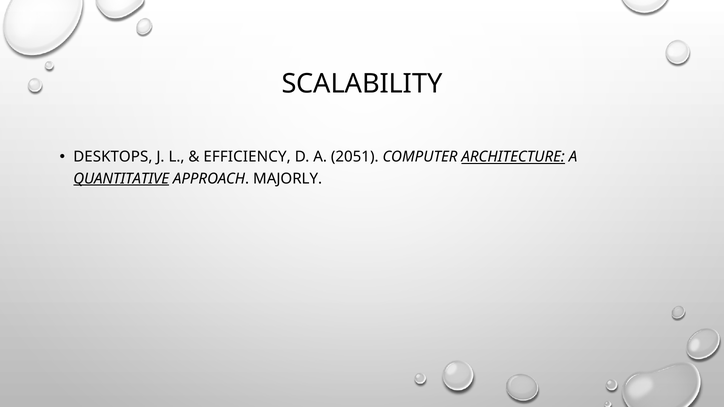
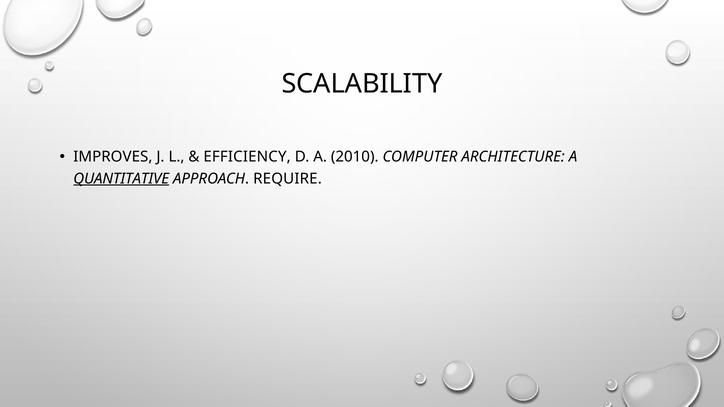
DESKTOPS: DESKTOPS -> IMPROVES
2051: 2051 -> 2010
ARCHITECTURE underline: present -> none
MAJORLY: MAJORLY -> REQUIRE
